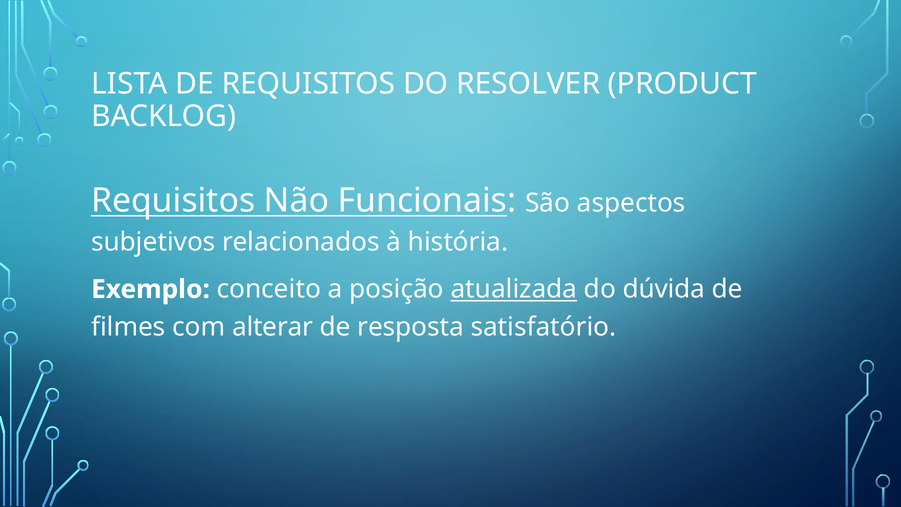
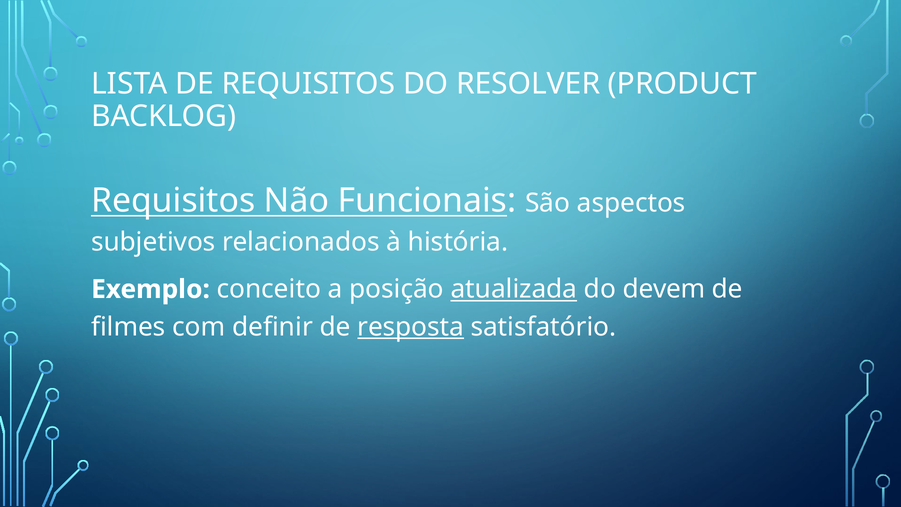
dúvida: dúvida -> devem
alterar: alterar -> definir
resposta underline: none -> present
